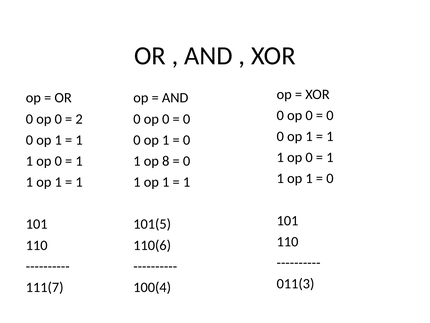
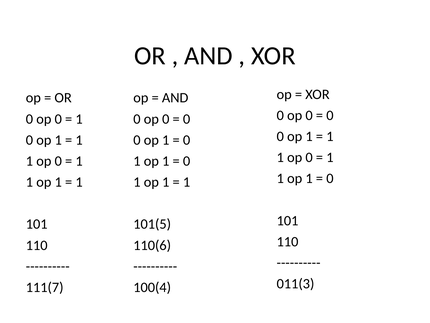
2 at (79, 119): 2 -> 1
8 at (166, 161): 8 -> 1
